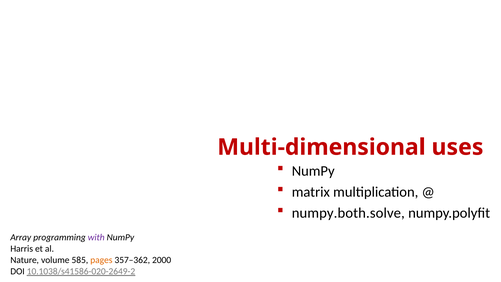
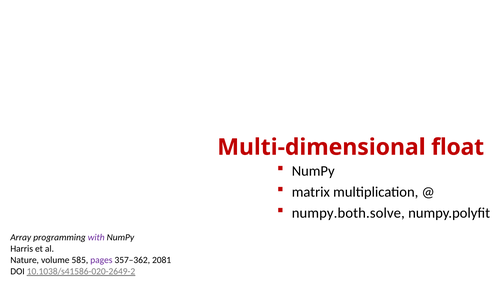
uses: uses -> float
pages colour: orange -> purple
2000: 2000 -> 2081
